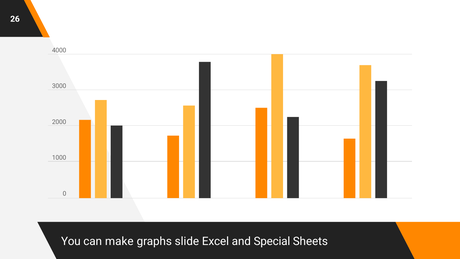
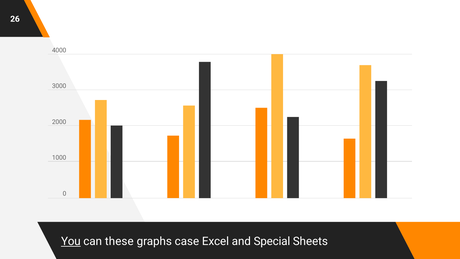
You underline: none -> present
make: make -> these
slide: slide -> case
